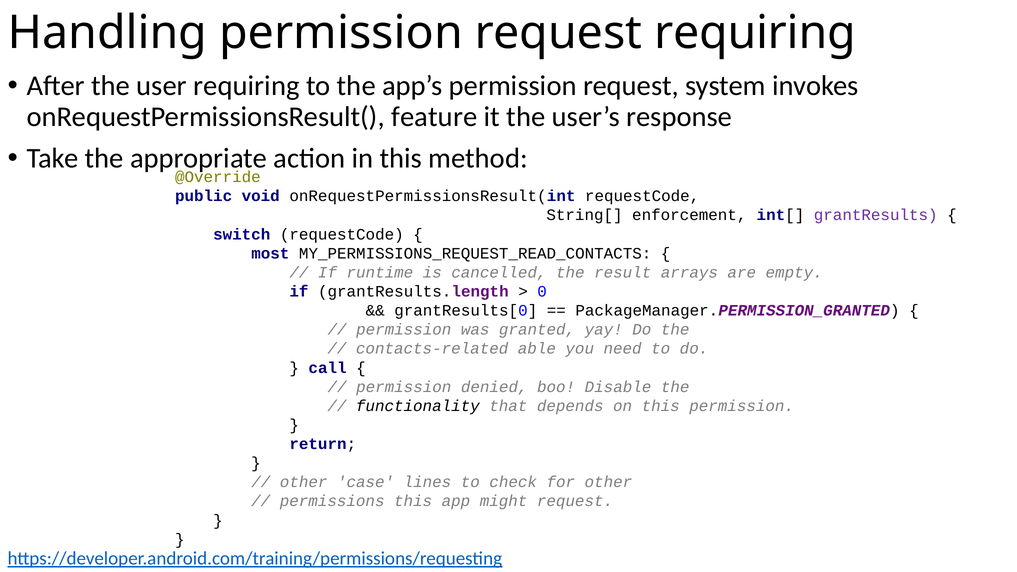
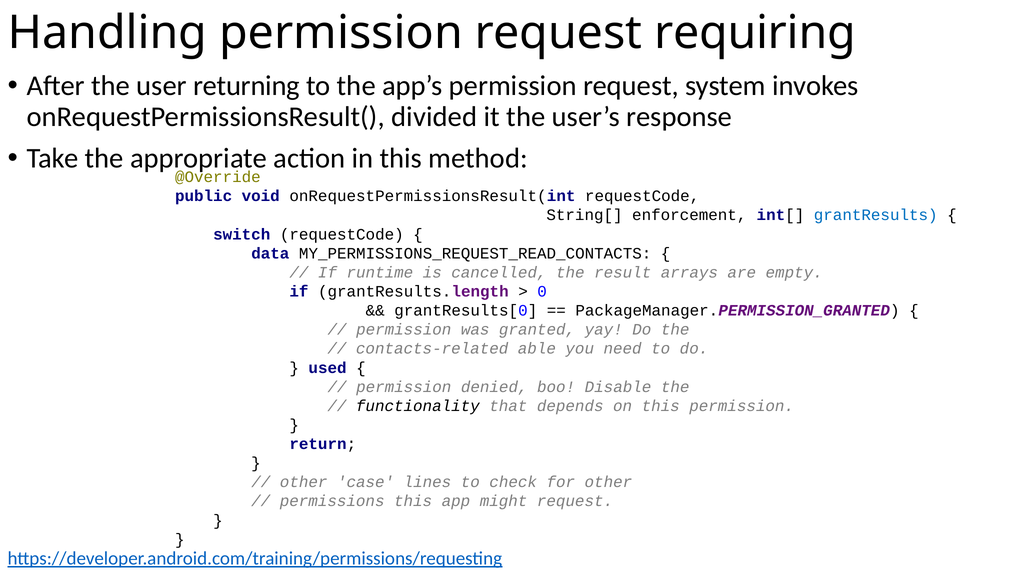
user requiring: requiring -> returning
feature: feature -> divided
grantResults colour: purple -> blue
most: most -> data
call: call -> used
